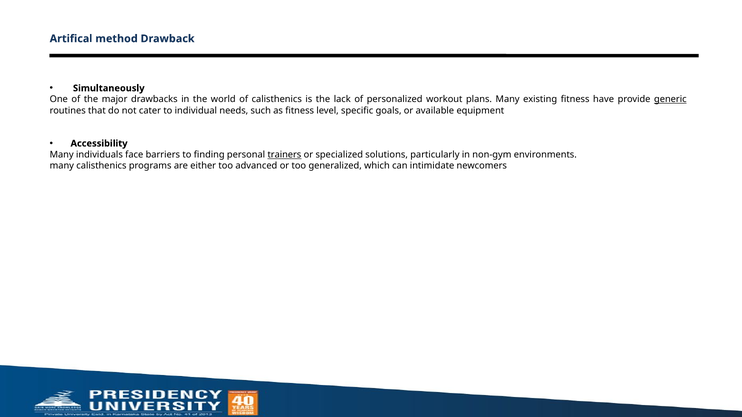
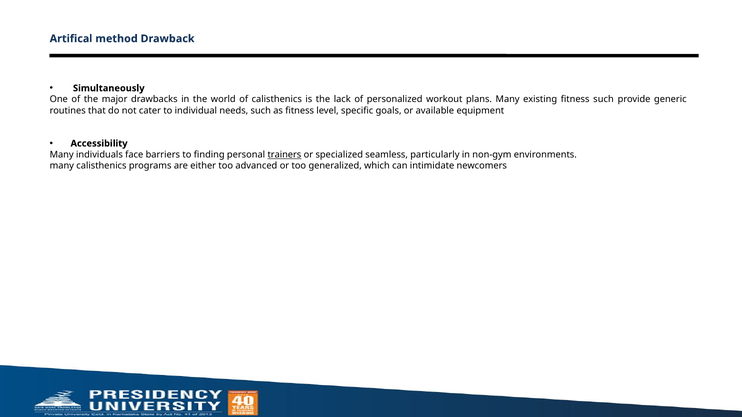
fitness have: have -> such
generic underline: present -> none
solutions: solutions -> seamless
